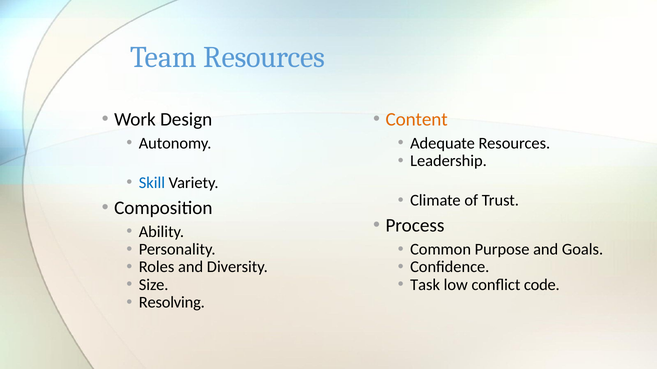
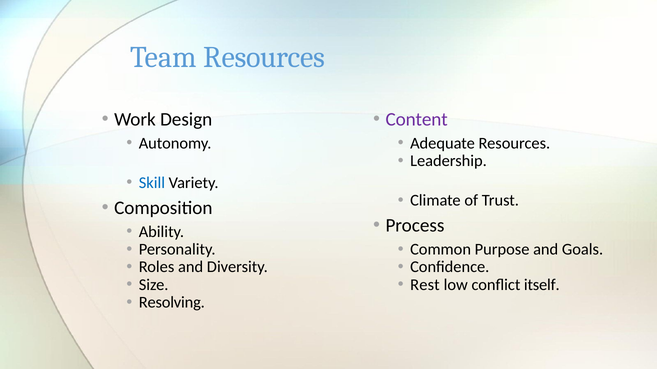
Content colour: orange -> purple
Task: Task -> Rest
code: code -> itself
